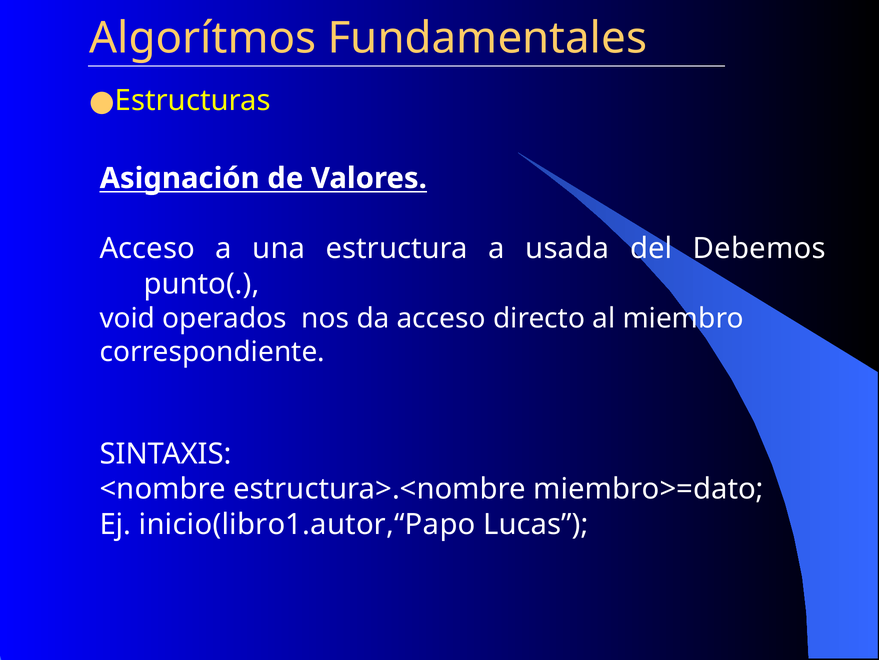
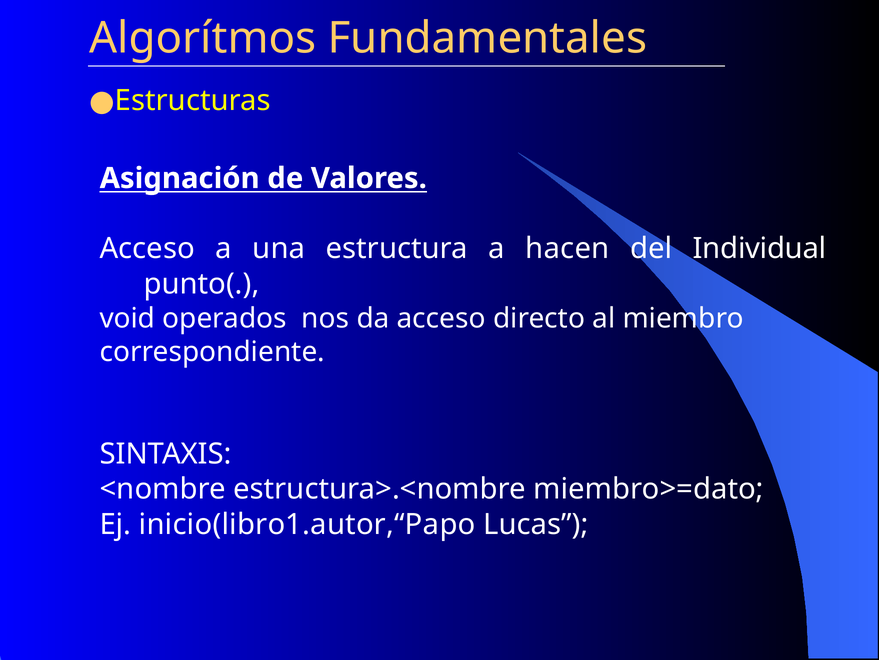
usada: usada -> hacen
Debemos: Debemos -> Individual
